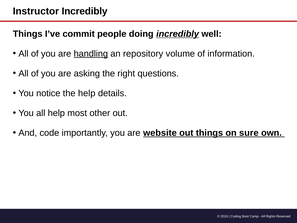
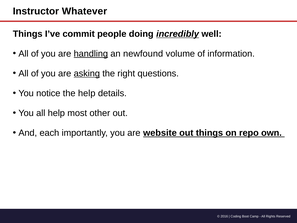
Instructor Incredibly: Incredibly -> Whatever
repository: repository -> newfound
asking underline: none -> present
code: code -> each
sure: sure -> repo
